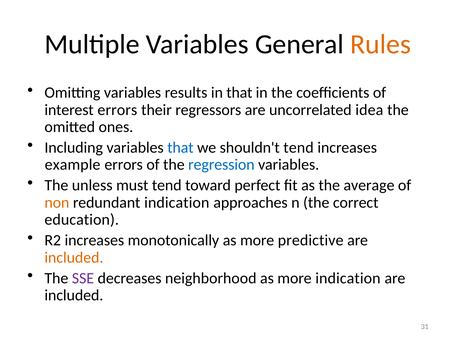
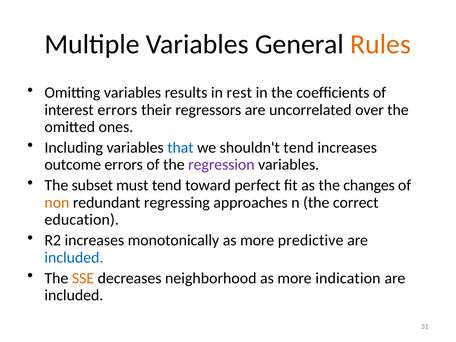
in that: that -> rest
idea: idea -> over
example: example -> outcome
regression colour: blue -> purple
unless: unless -> subset
average: average -> changes
redundant indication: indication -> regressing
included at (74, 257) colour: orange -> blue
SSE colour: purple -> orange
